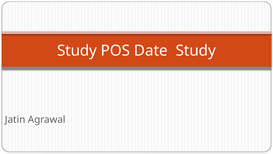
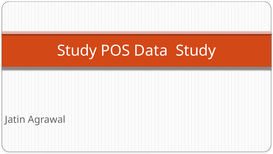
Date: Date -> Data
